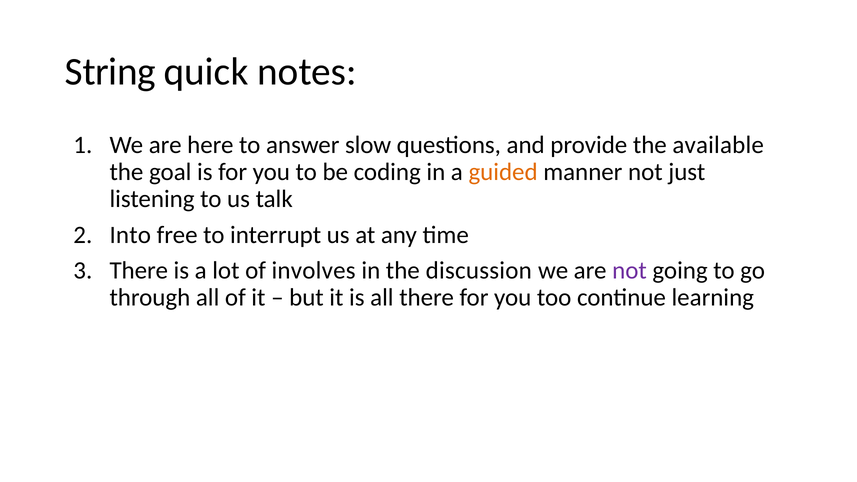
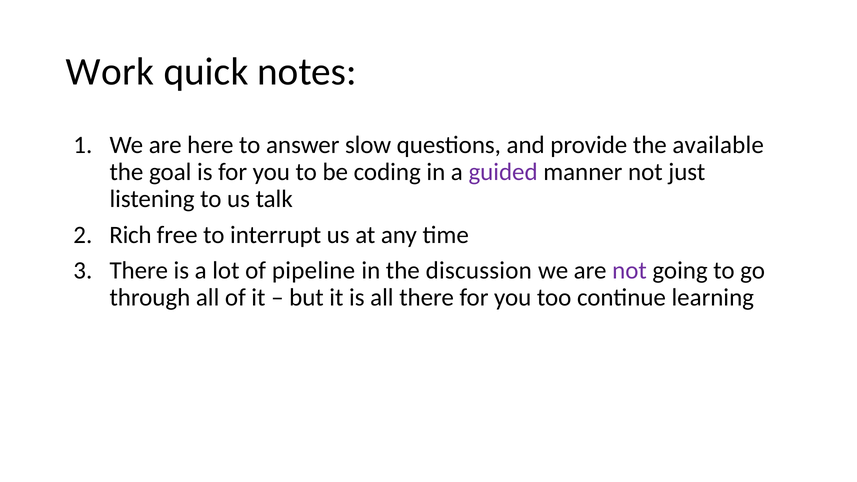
String: String -> Work
guided colour: orange -> purple
Into: Into -> Rich
involves: involves -> pipeline
